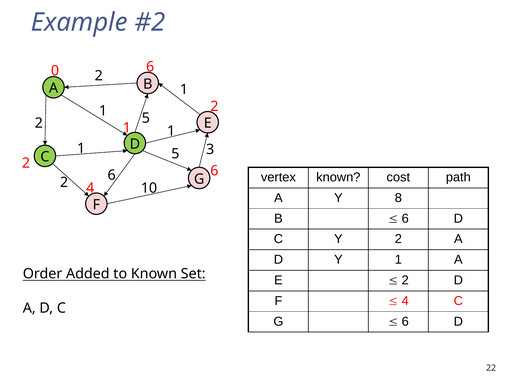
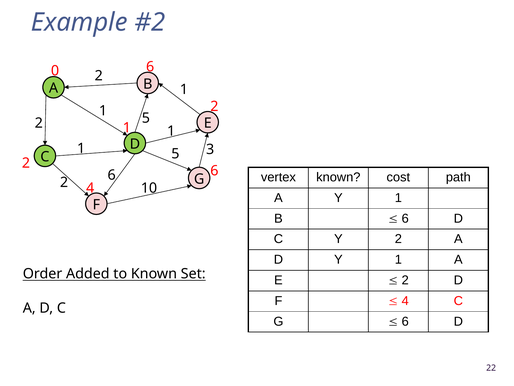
A Y 8: 8 -> 1
